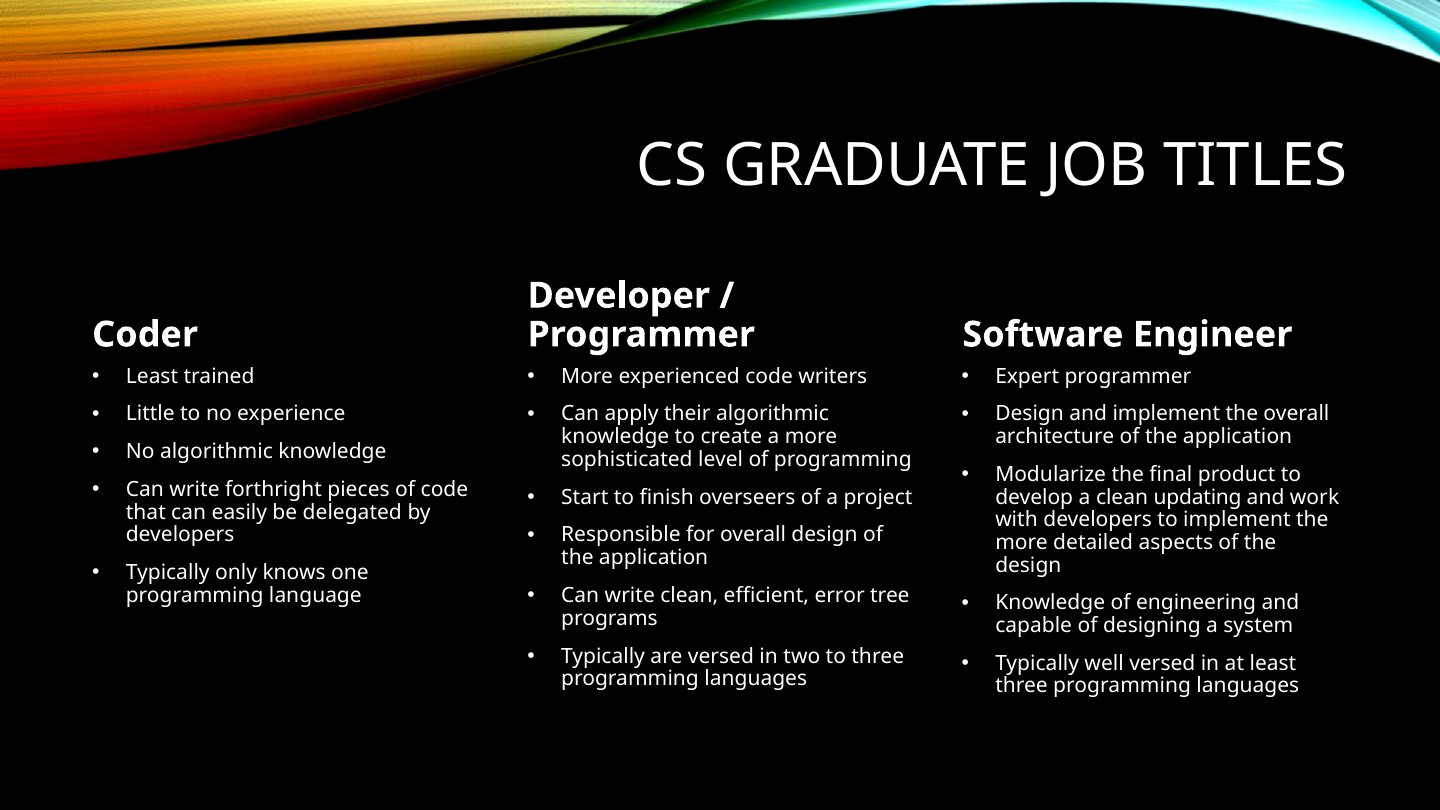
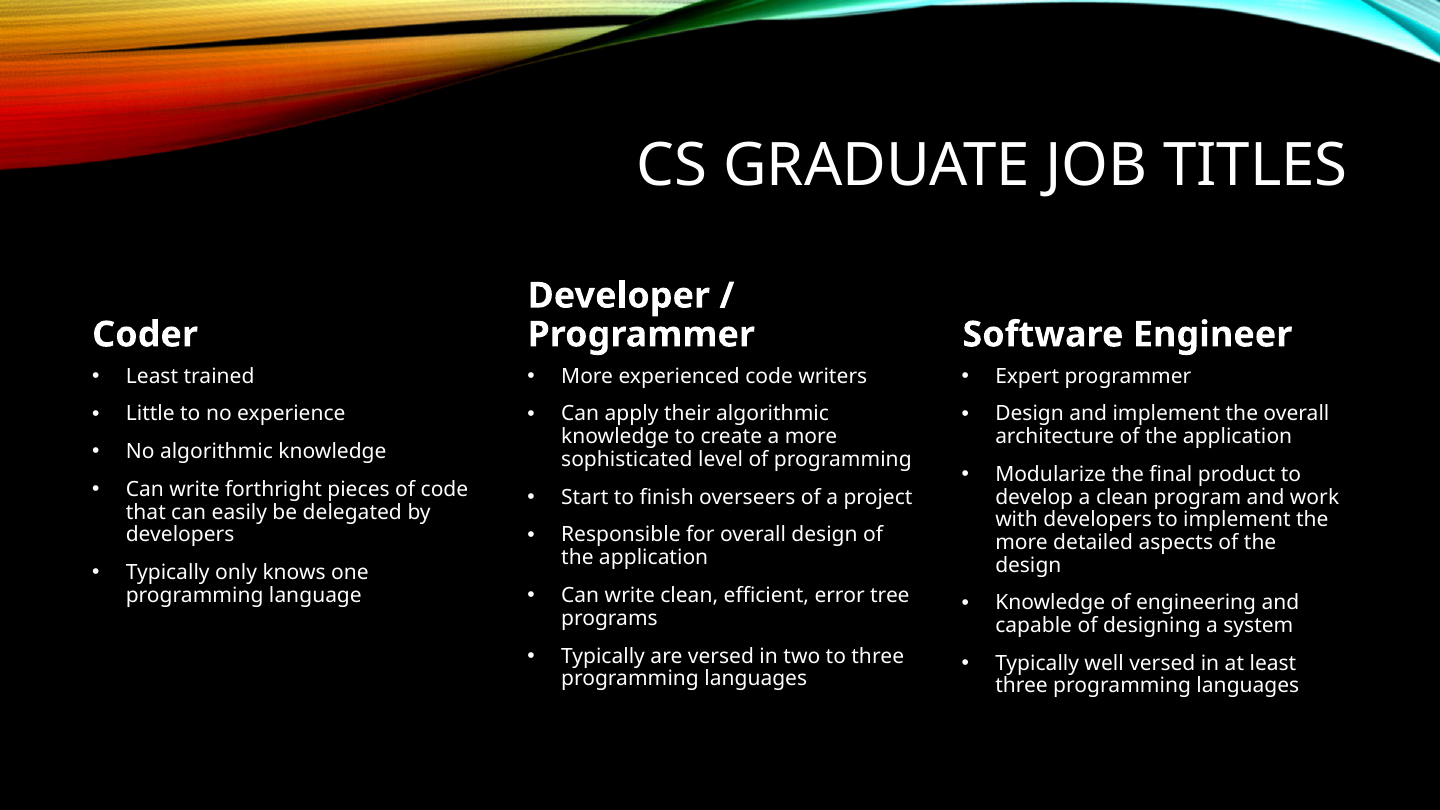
updating: updating -> program
